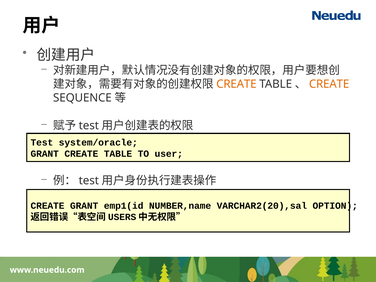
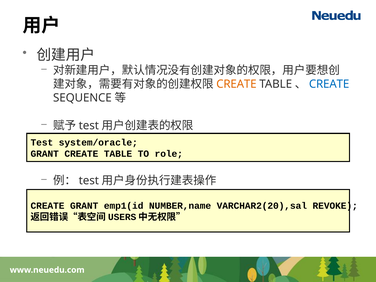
CREATE at (329, 84) colour: orange -> blue
user: user -> role
OPTION: OPTION -> REVOKE
